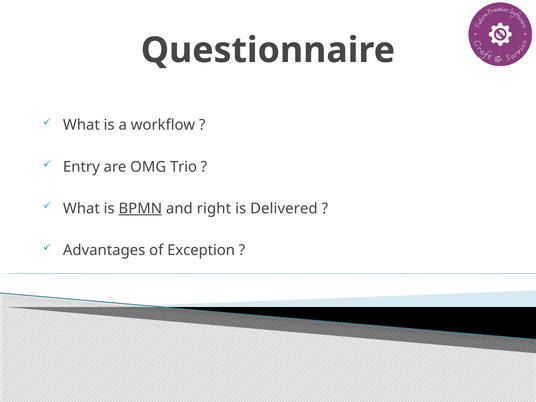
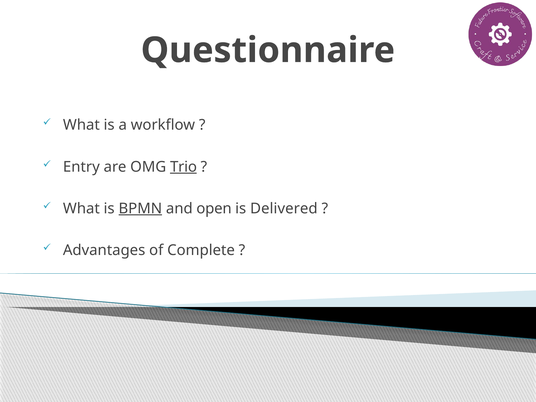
Trio underline: none -> present
right: right -> open
Exception: Exception -> Complete
